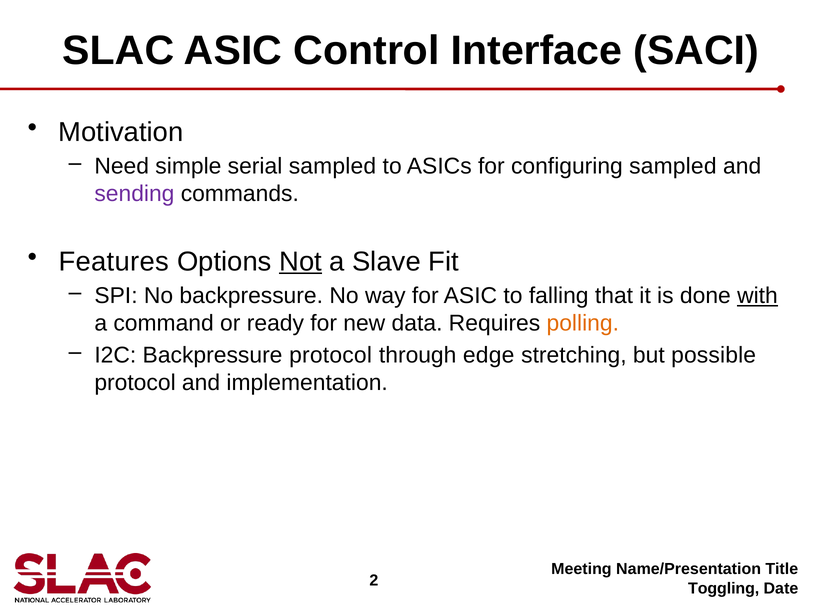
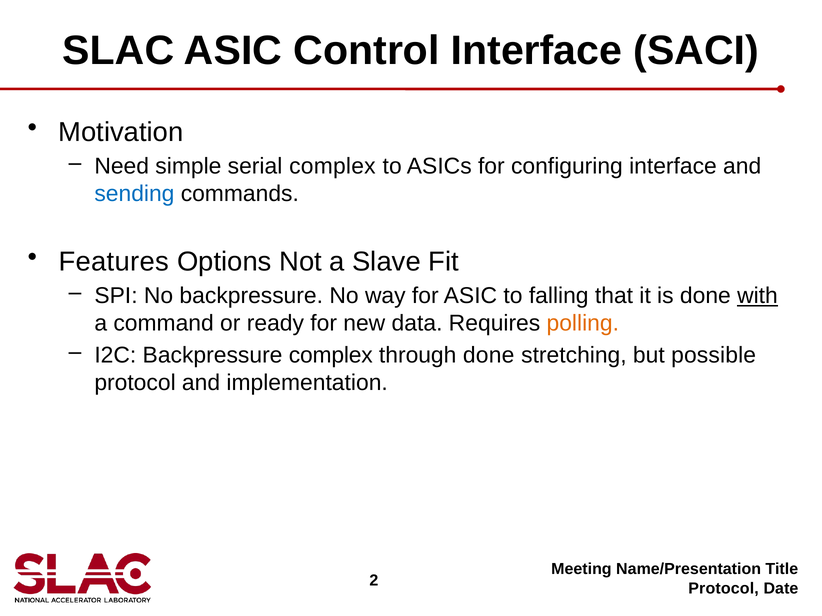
serial sampled: sampled -> complex
configuring sampled: sampled -> interface
sending colour: purple -> blue
Not underline: present -> none
Backpressure protocol: protocol -> complex
through edge: edge -> done
Toggling at (724, 589): Toggling -> Protocol
